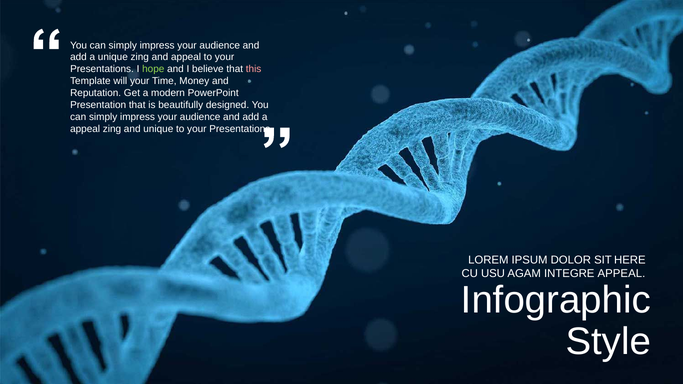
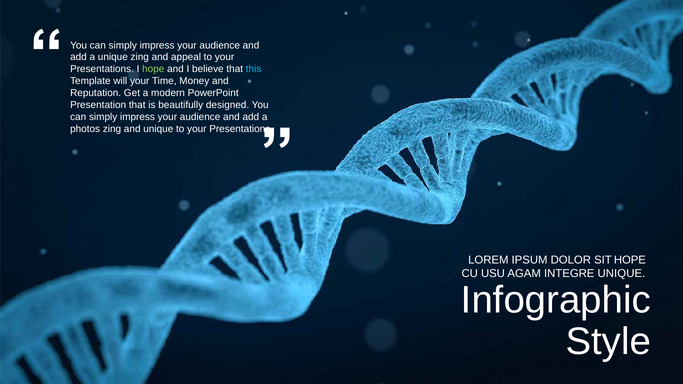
this colour: pink -> light blue
appeal at (85, 129): appeal -> photos
SIT HERE: HERE -> HOPE
INTEGRE APPEAL: APPEAL -> UNIQUE
